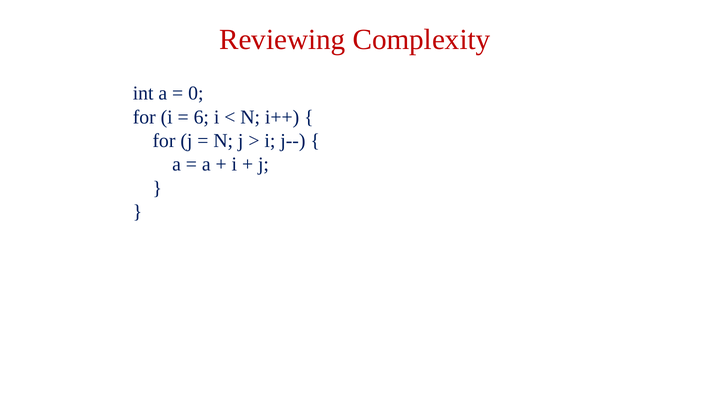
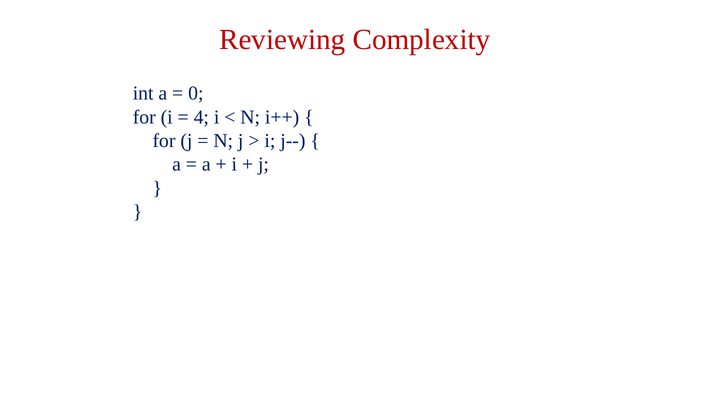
6: 6 -> 4
